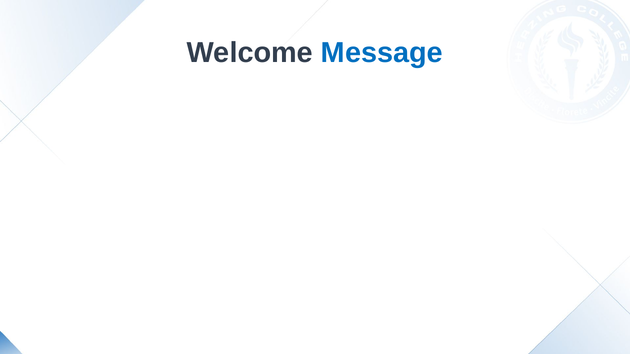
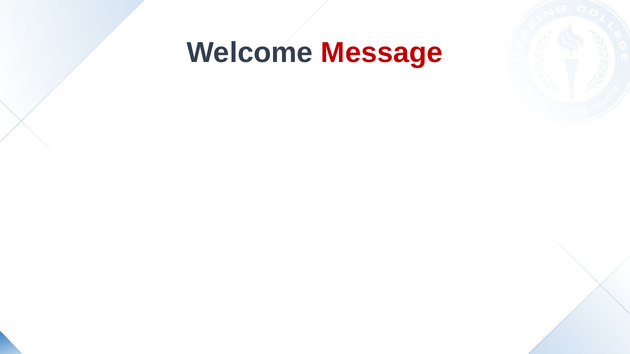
Message colour: blue -> red
